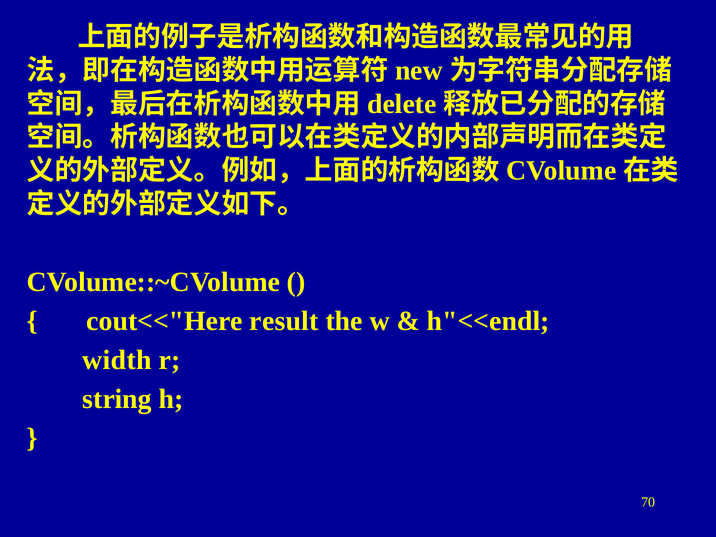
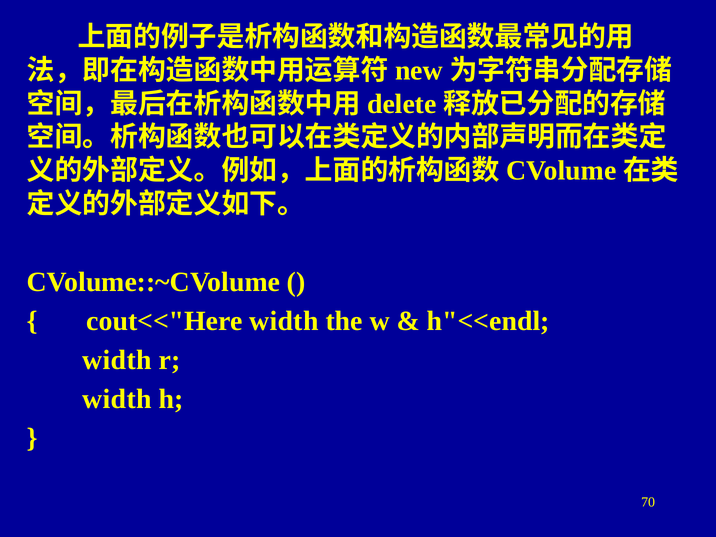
cout<<"Here result: result -> width
string at (117, 399): string -> width
